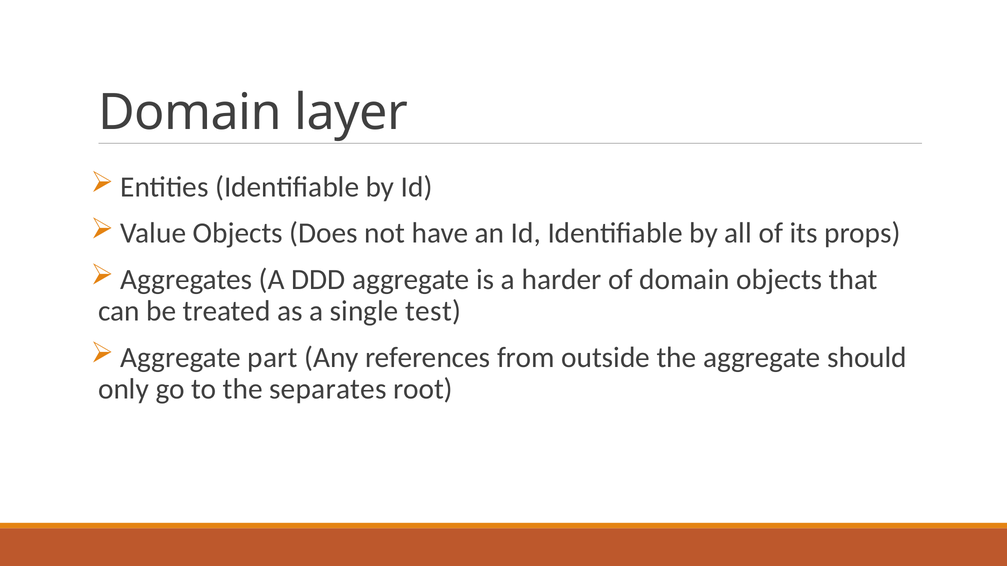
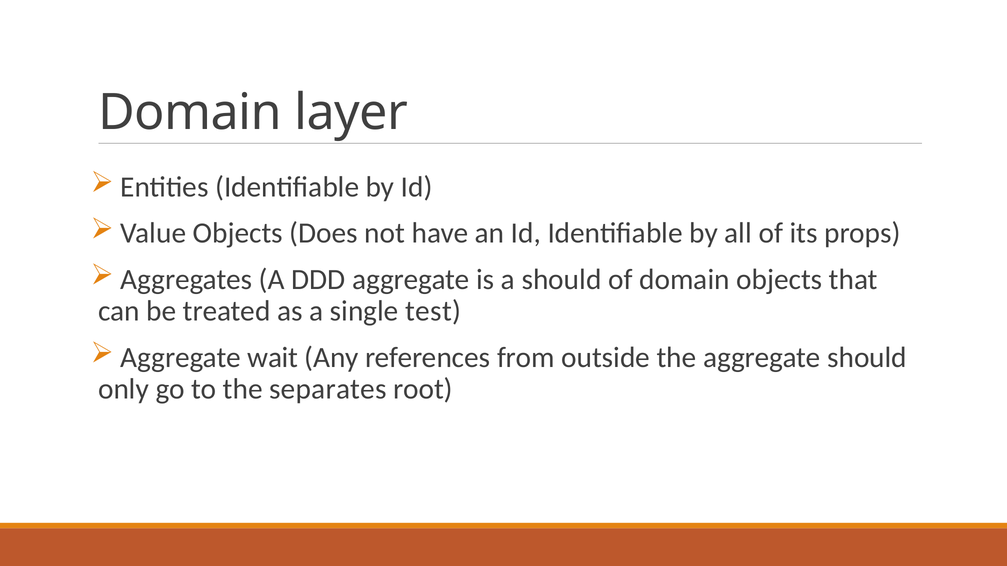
a harder: harder -> should
part: part -> wait
